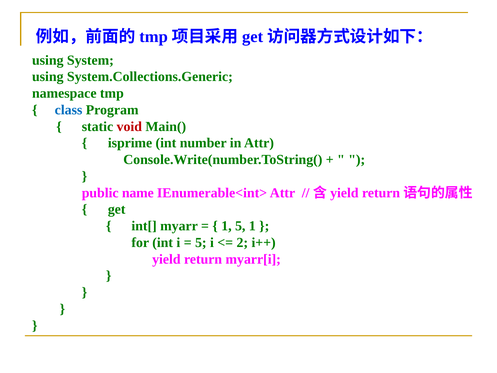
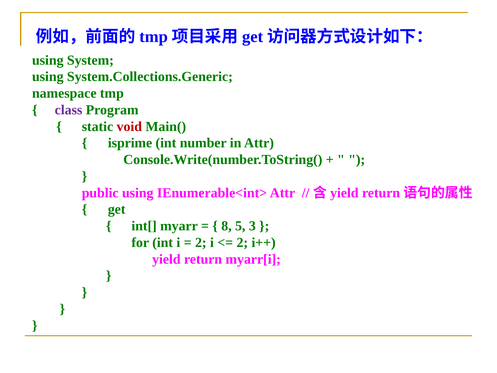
class colour: blue -> purple
public name: name -> using
1 at (226, 226): 1 -> 8
5 1: 1 -> 3
5 at (201, 242): 5 -> 2
